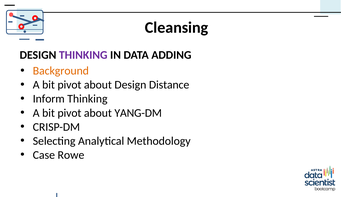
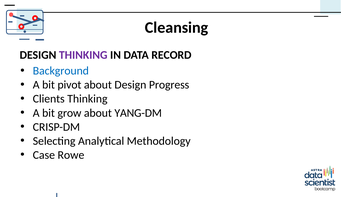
ADDING: ADDING -> RECORD
Background colour: orange -> blue
Distance: Distance -> Progress
Inform: Inform -> Clients
pivot at (69, 113): pivot -> grow
